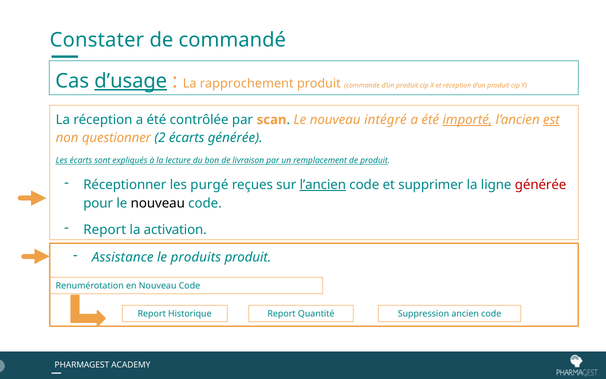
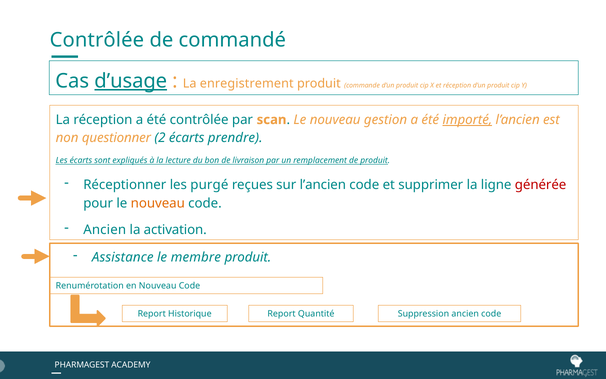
Constater at (97, 40): Constater -> Contrôlée
rapprochement: rapprochement -> enregistrement
intégré: intégré -> gestion
est underline: present -> none
écarts générée: générée -> prendre
l’ancien at (323, 185) underline: present -> none
nouveau at (158, 203) colour: black -> orange
Report at (105, 230): Report -> Ancien
produits: produits -> membre
